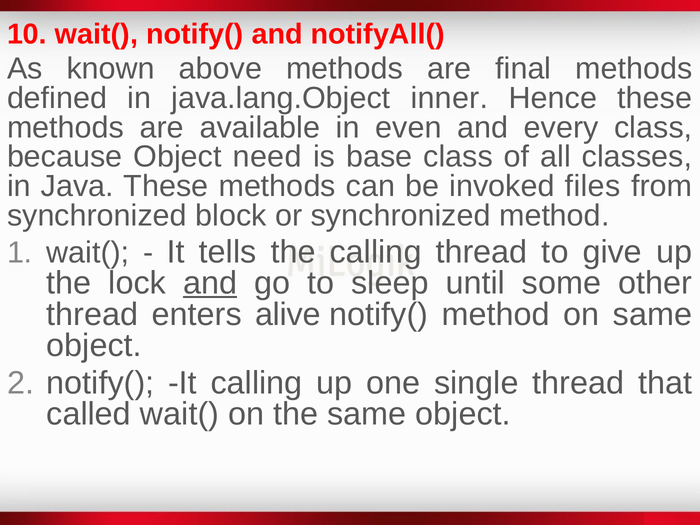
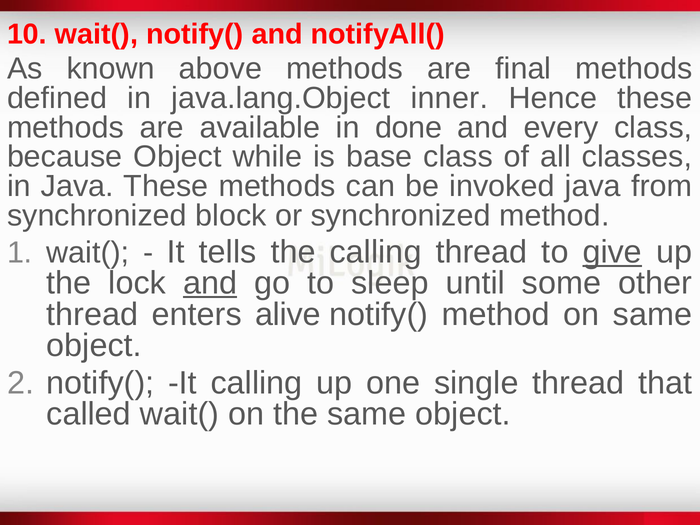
even: even -> done
need: need -> while
invoked files: files -> java
give underline: none -> present
